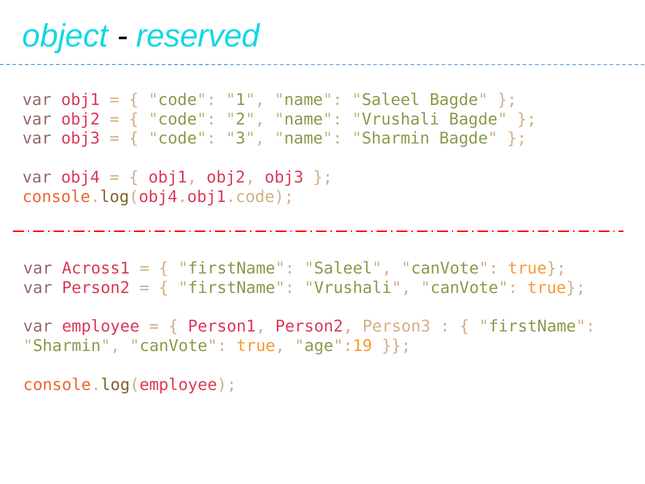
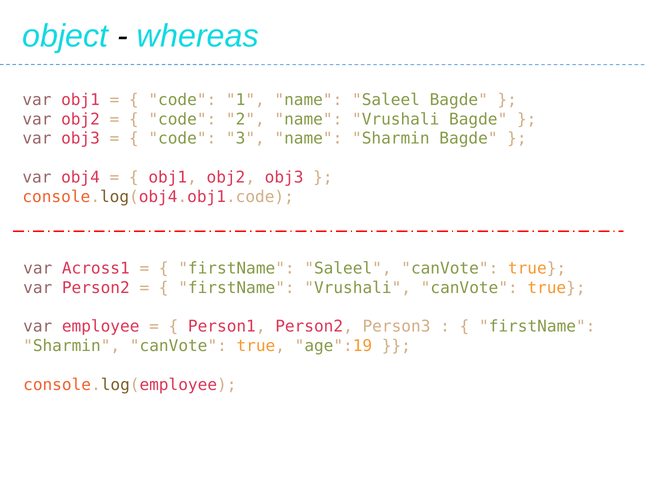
reserved: reserved -> whereas
